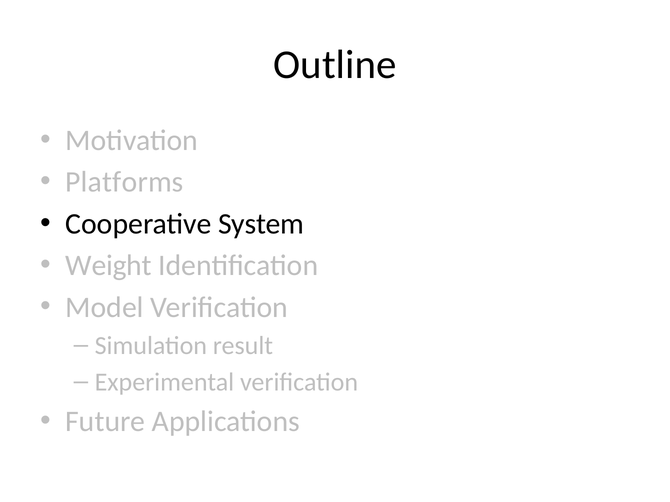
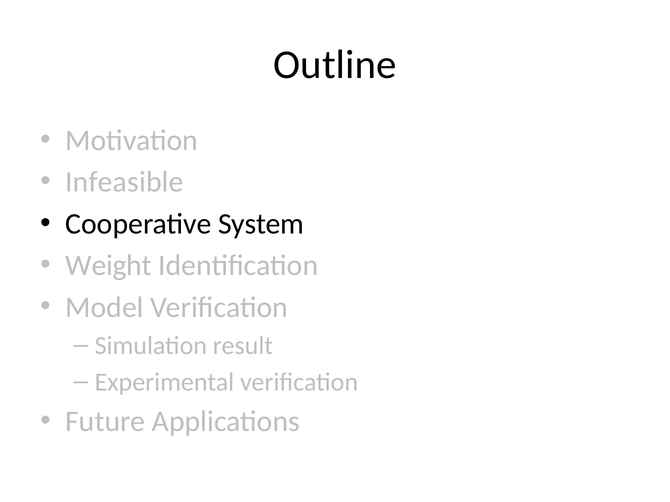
Platforms: Platforms -> Infeasible
